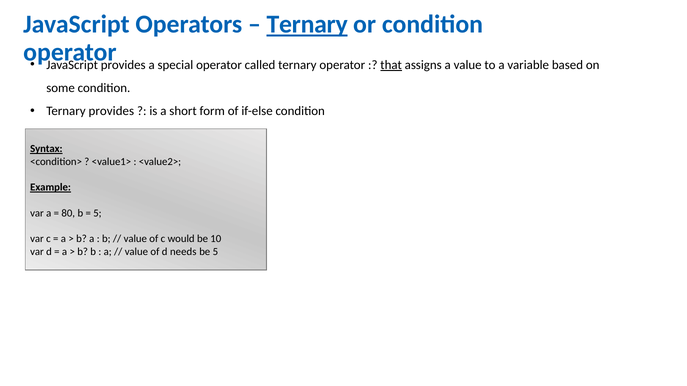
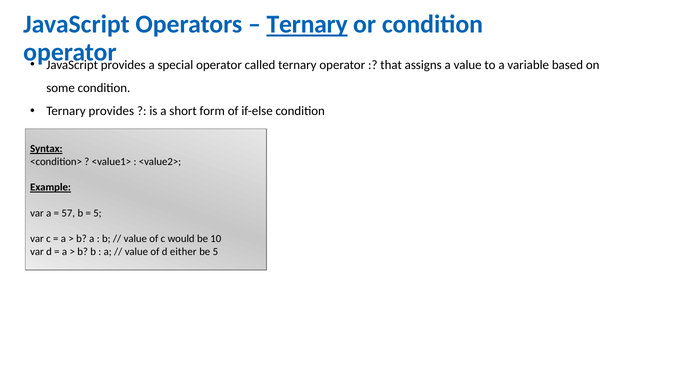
that underline: present -> none
80: 80 -> 57
needs: needs -> either
